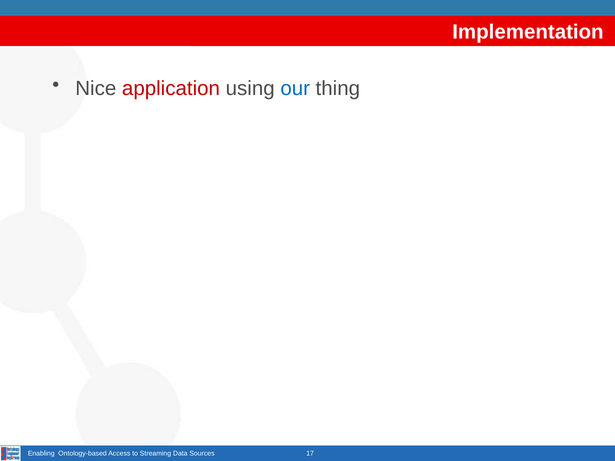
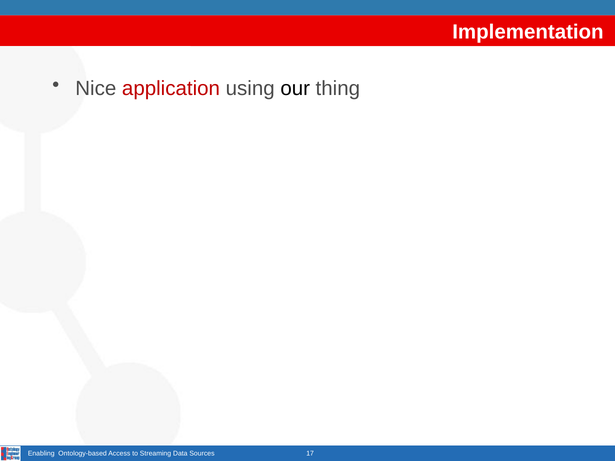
our colour: blue -> black
